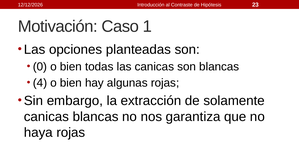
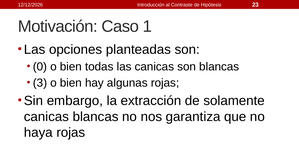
4: 4 -> 3
